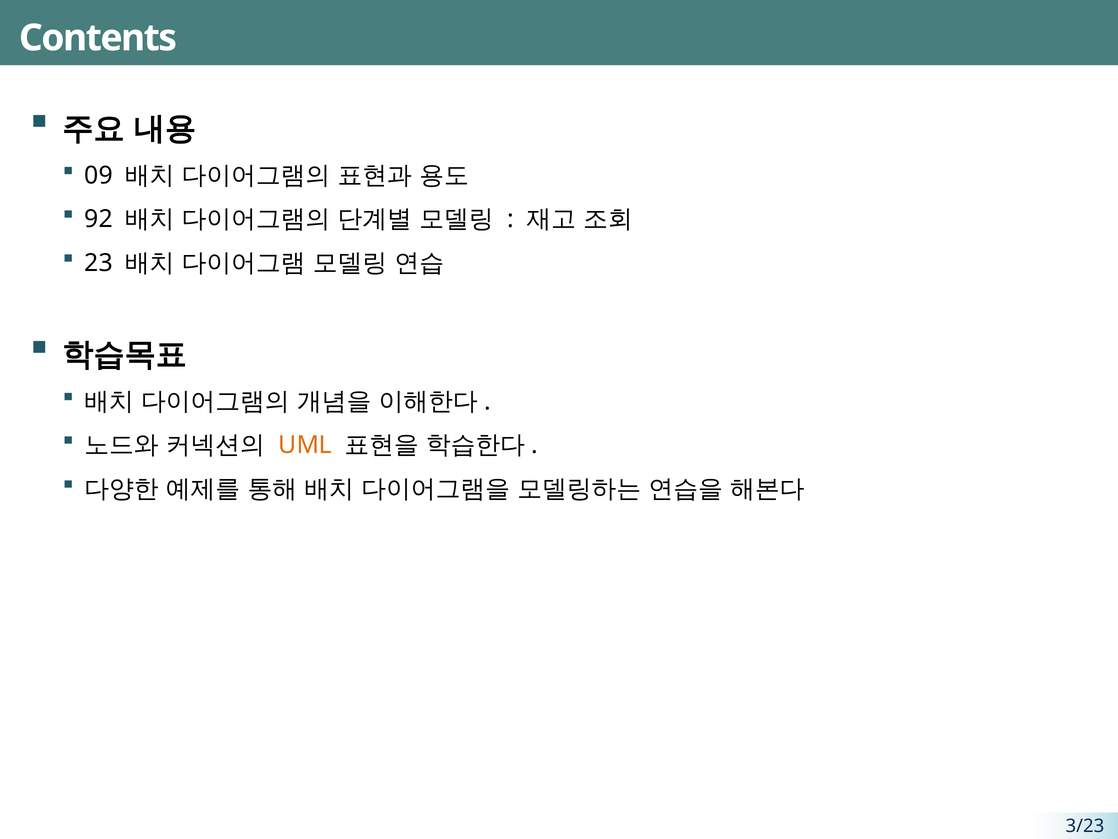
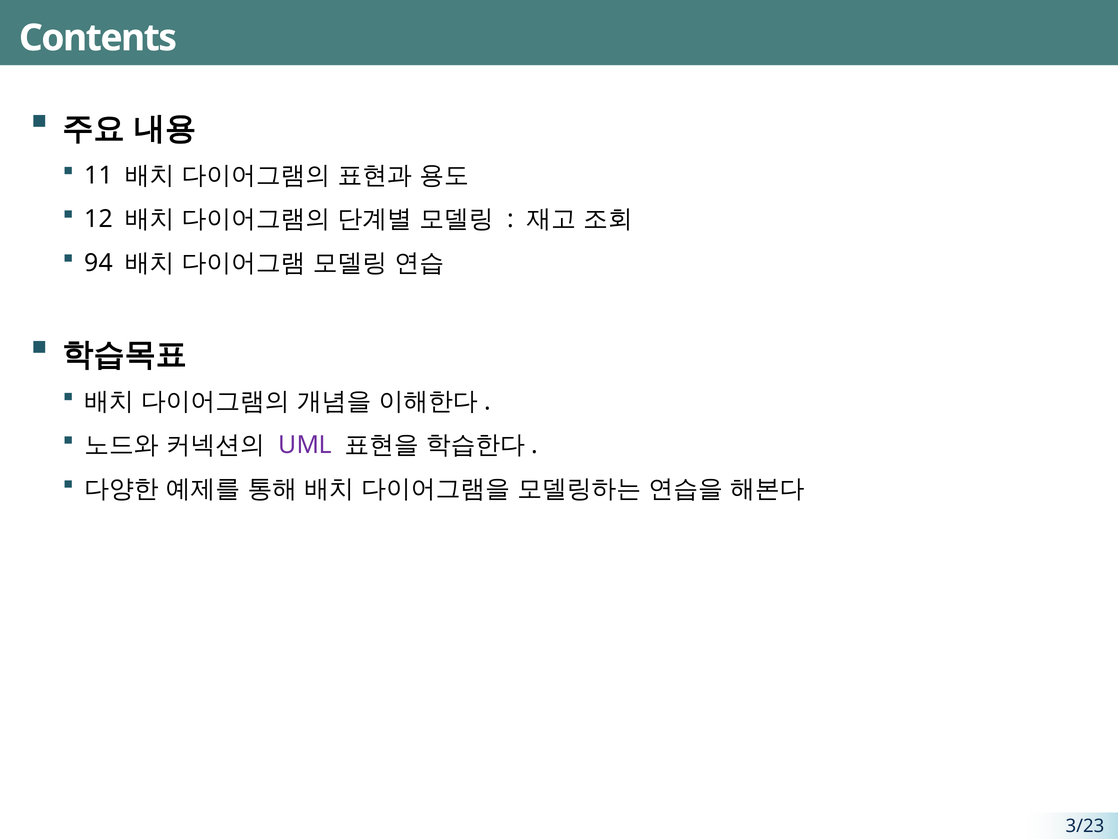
09: 09 -> 11
92: 92 -> 12
23: 23 -> 94
UML colour: orange -> purple
